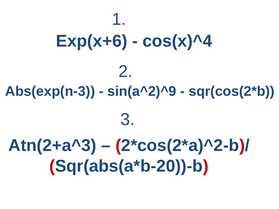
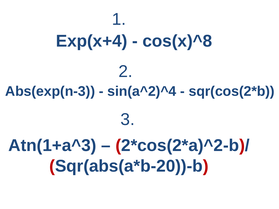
Exp(x+6: Exp(x+6 -> Exp(x+4
cos(x)^4: cos(x)^4 -> cos(x)^8
sin(a^2)^9: sin(a^2)^9 -> sin(a^2)^4
Atn(2+a^3: Atn(2+a^3 -> Atn(1+a^3
